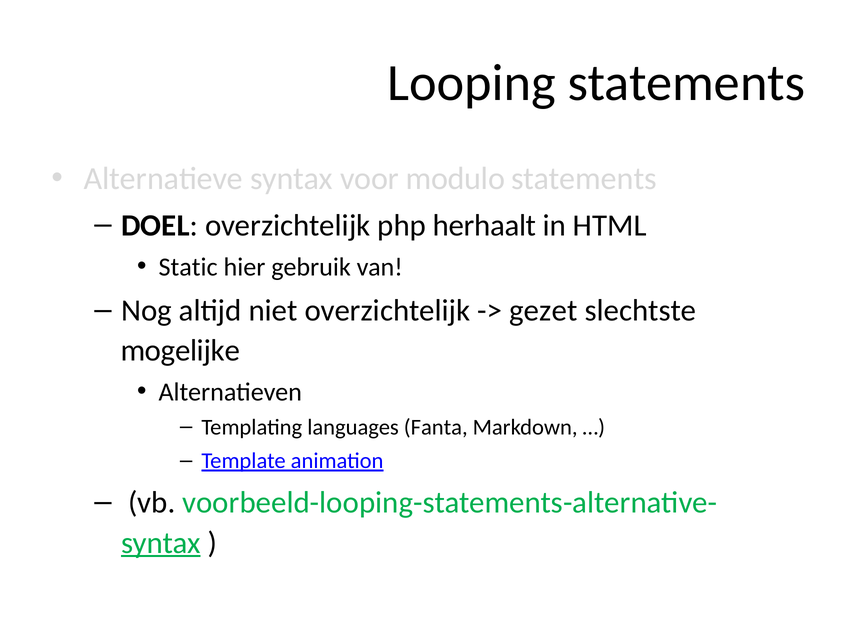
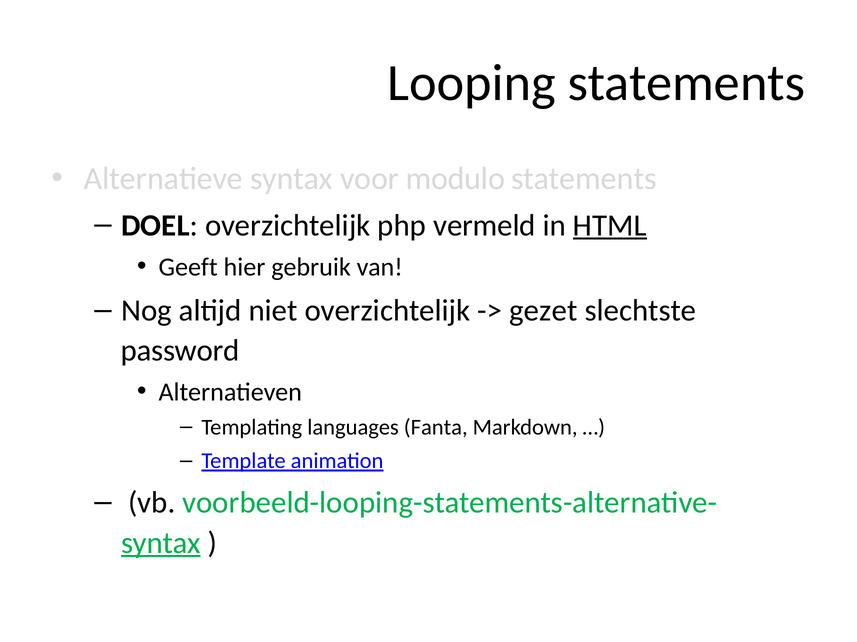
herhaalt: herhaalt -> vermeld
HTML underline: none -> present
Static: Static -> Geeft
mogelijke: mogelijke -> password
